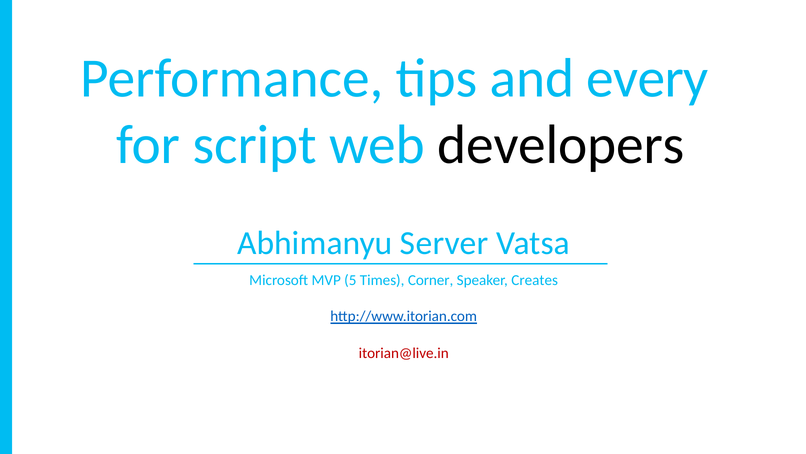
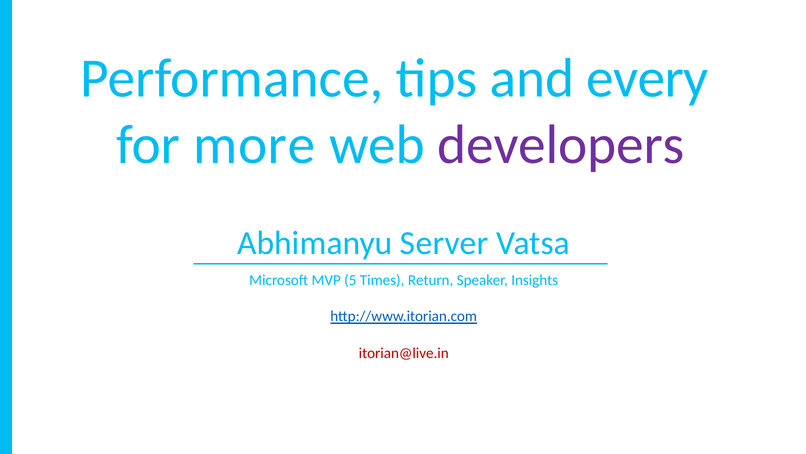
script: script -> more
developers colour: black -> purple
Corner: Corner -> Return
Creates: Creates -> Insights
